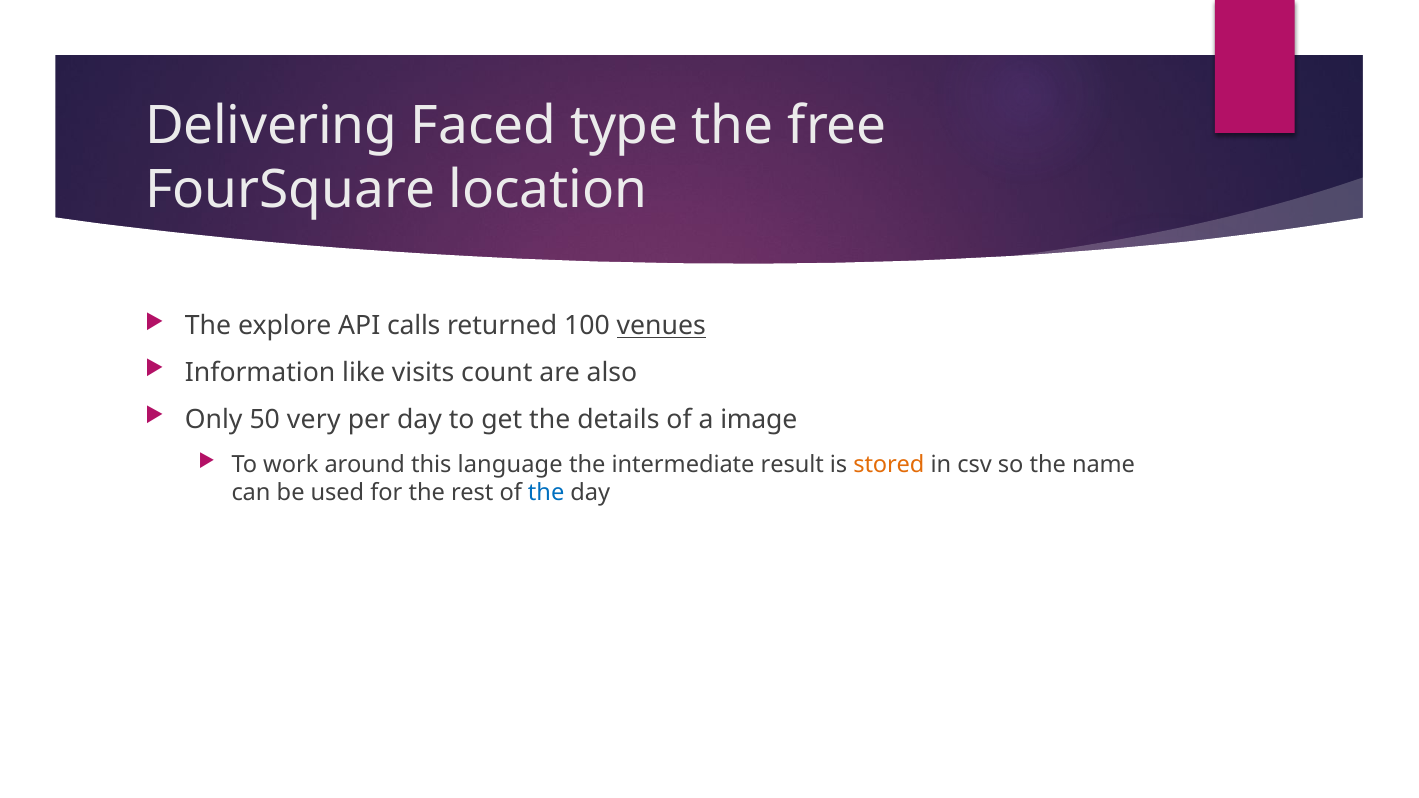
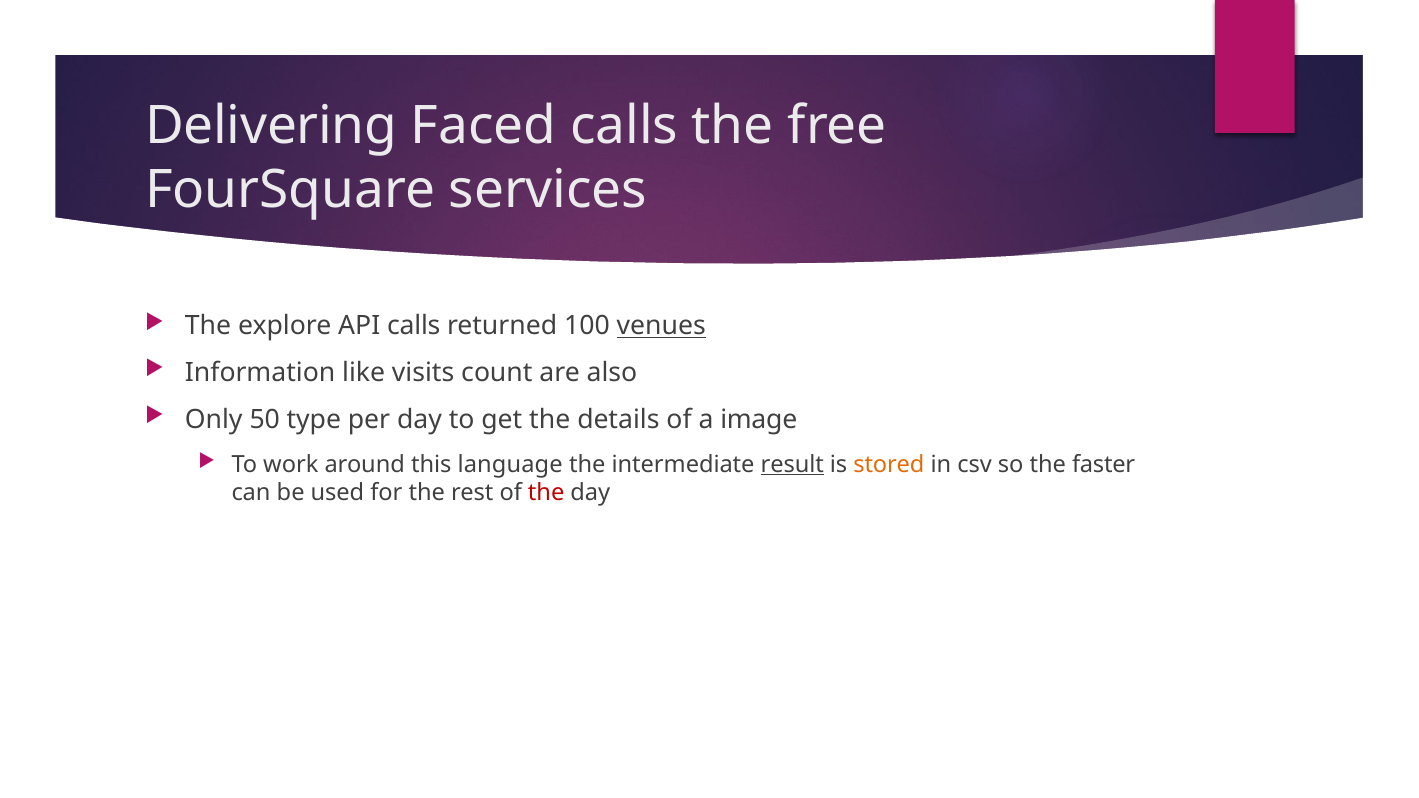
Faced type: type -> calls
location: location -> services
very: very -> type
result underline: none -> present
name: name -> faster
the at (546, 493) colour: blue -> red
